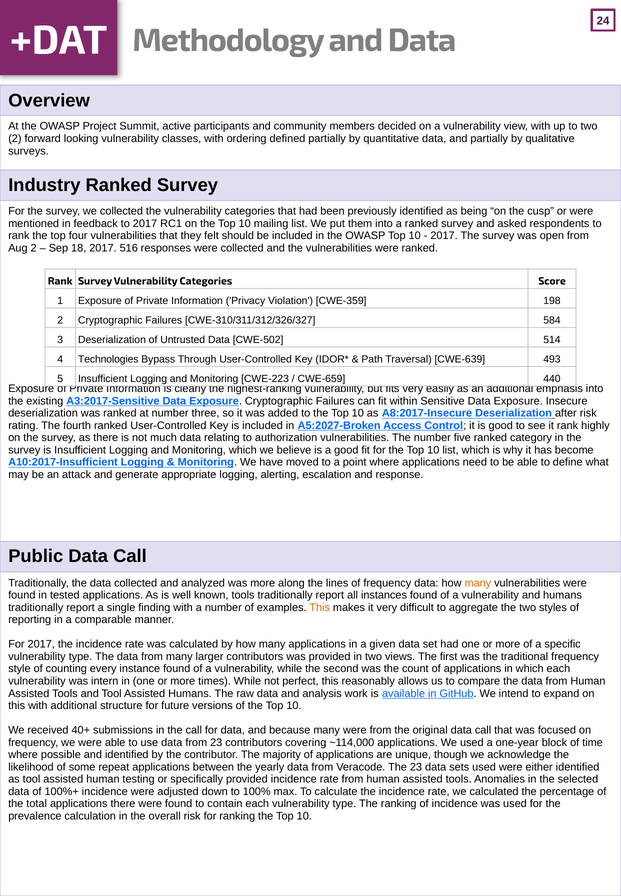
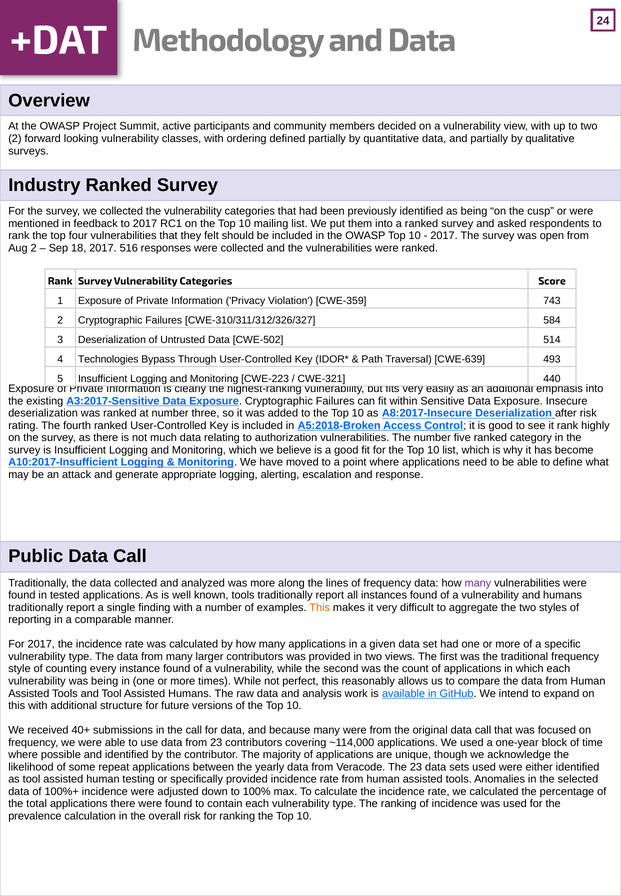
198: 198 -> 743
CWE-659: CWE-659 -> CWE-321
A5:2027-Broken: A5:2027-Broken -> A5:2018-Broken
many at (478, 584) colour: orange -> purple
was intern: intern -> being
